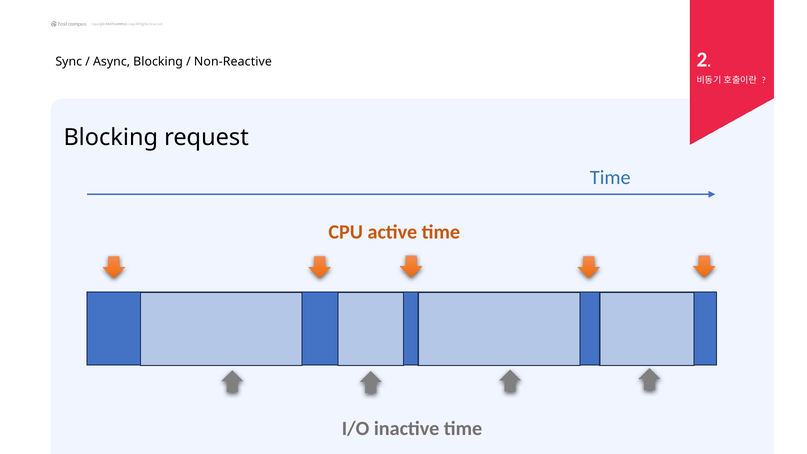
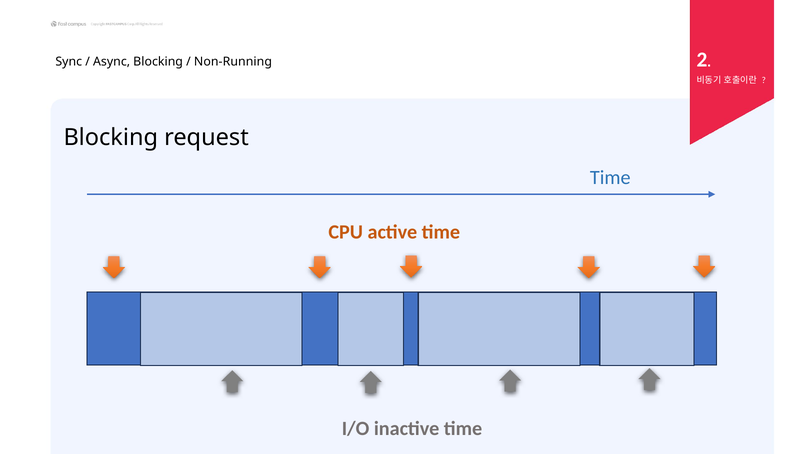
Non-Reactive: Non-Reactive -> Non-Running
